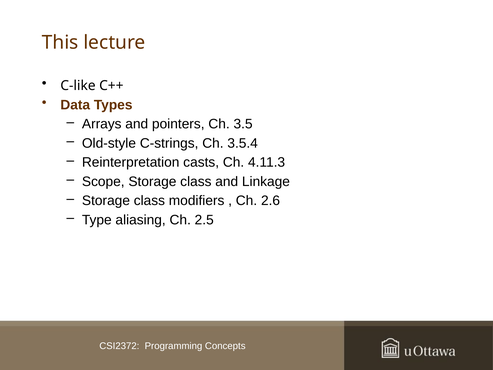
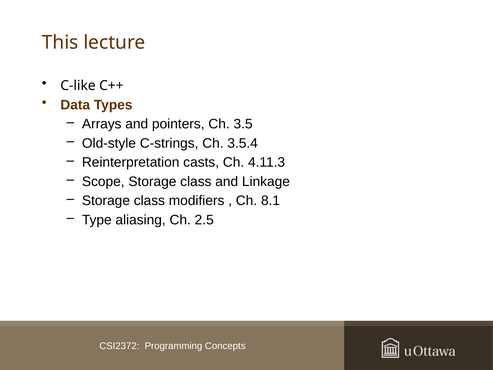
2.6: 2.6 -> 8.1
